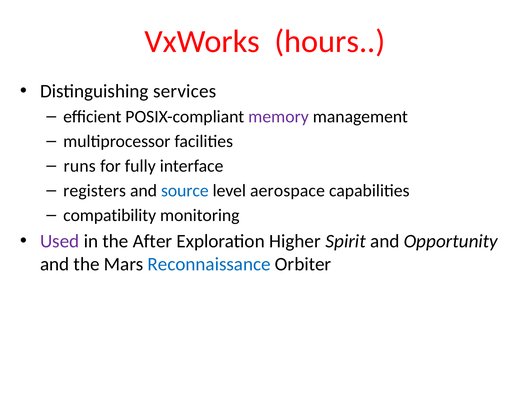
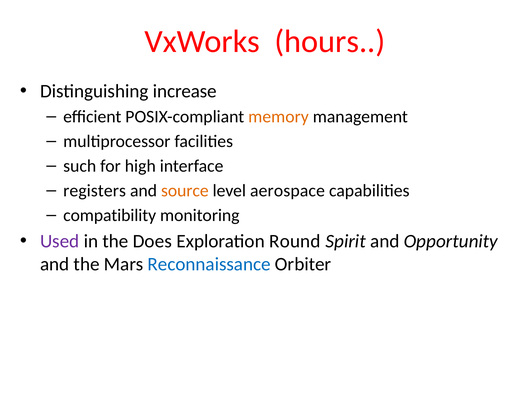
services: services -> increase
memory colour: purple -> orange
runs: runs -> such
fully: fully -> high
source colour: blue -> orange
After: After -> Does
Higher: Higher -> Round
